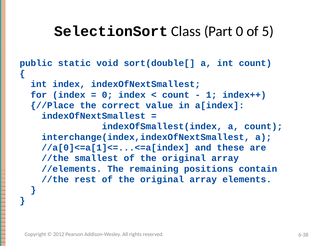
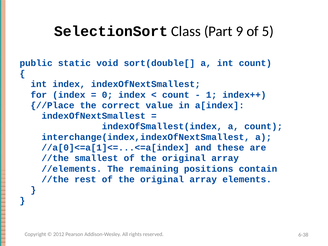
Part 0: 0 -> 9
